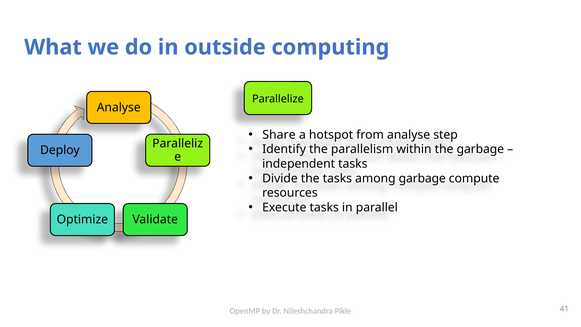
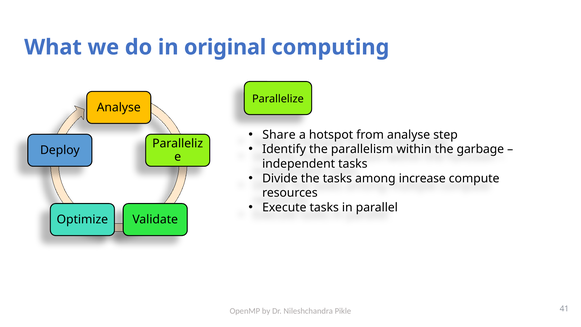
outside: outside -> original
among garbage: garbage -> increase
